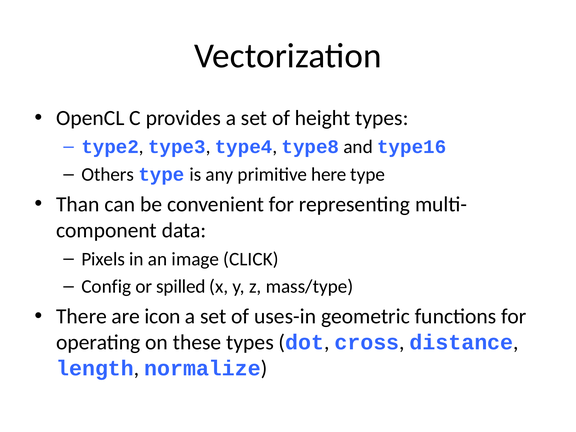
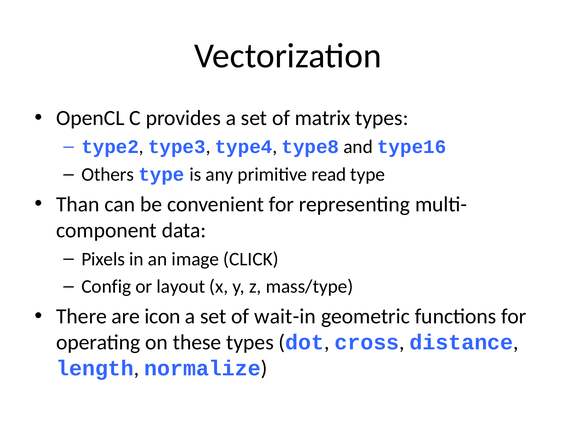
height: height -> matrix
here: here -> read
spilled: spilled -> layout
uses-in: uses-in -> wait-in
